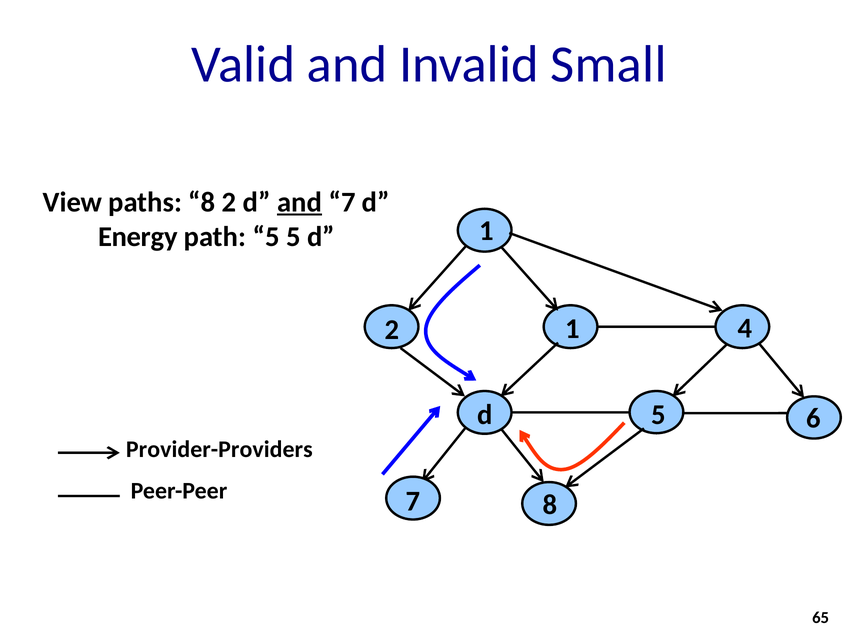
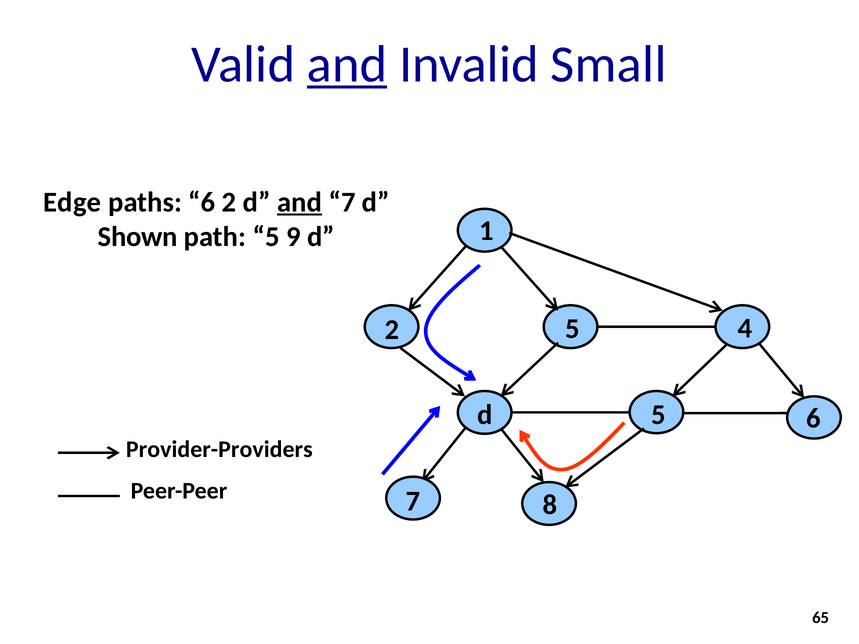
and at (347, 65) underline: none -> present
View: View -> Edge
paths 8: 8 -> 6
Energy: Energy -> Shown
5 5: 5 -> 9
2 1: 1 -> 5
